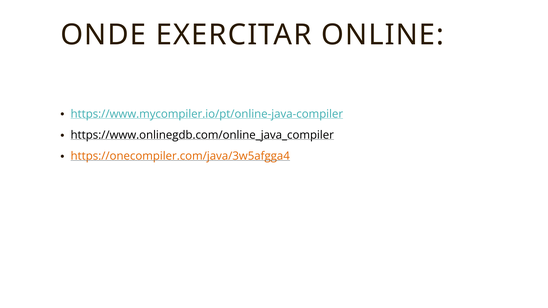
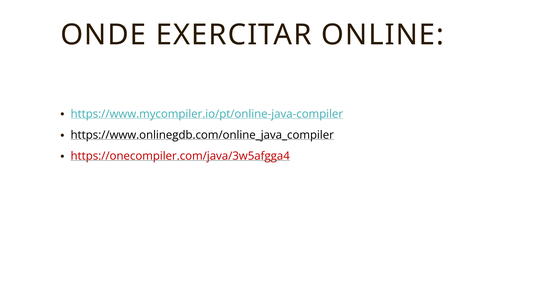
https://onecompiler.com/java/3w5afgga4 colour: orange -> red
